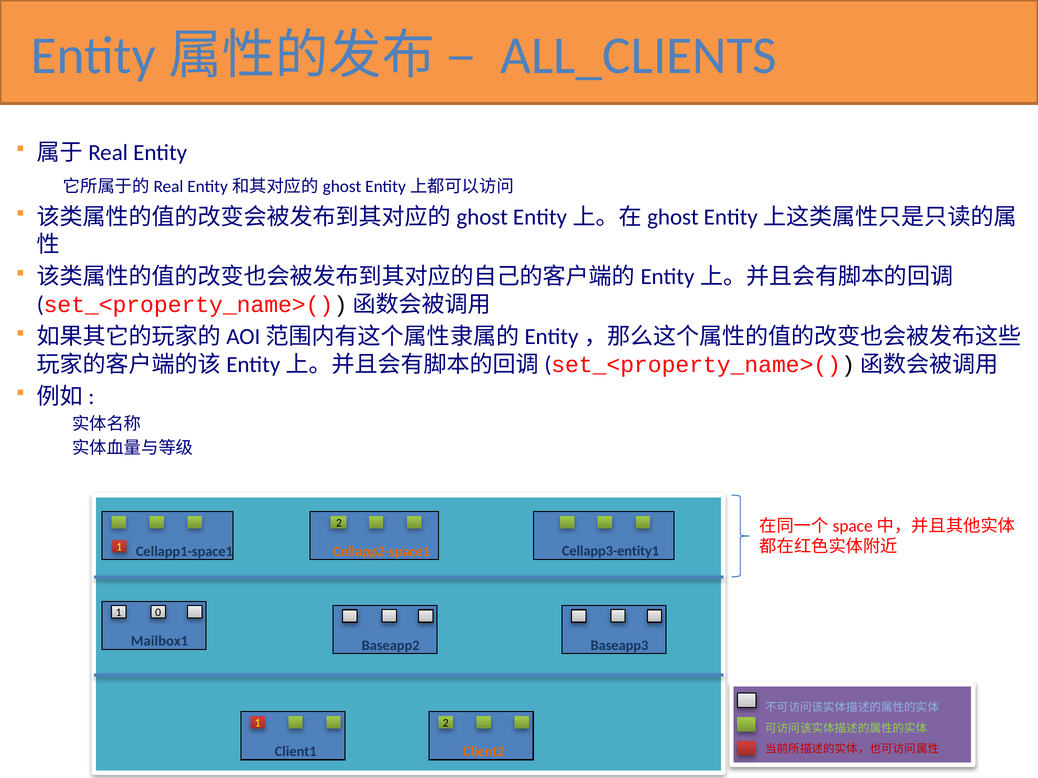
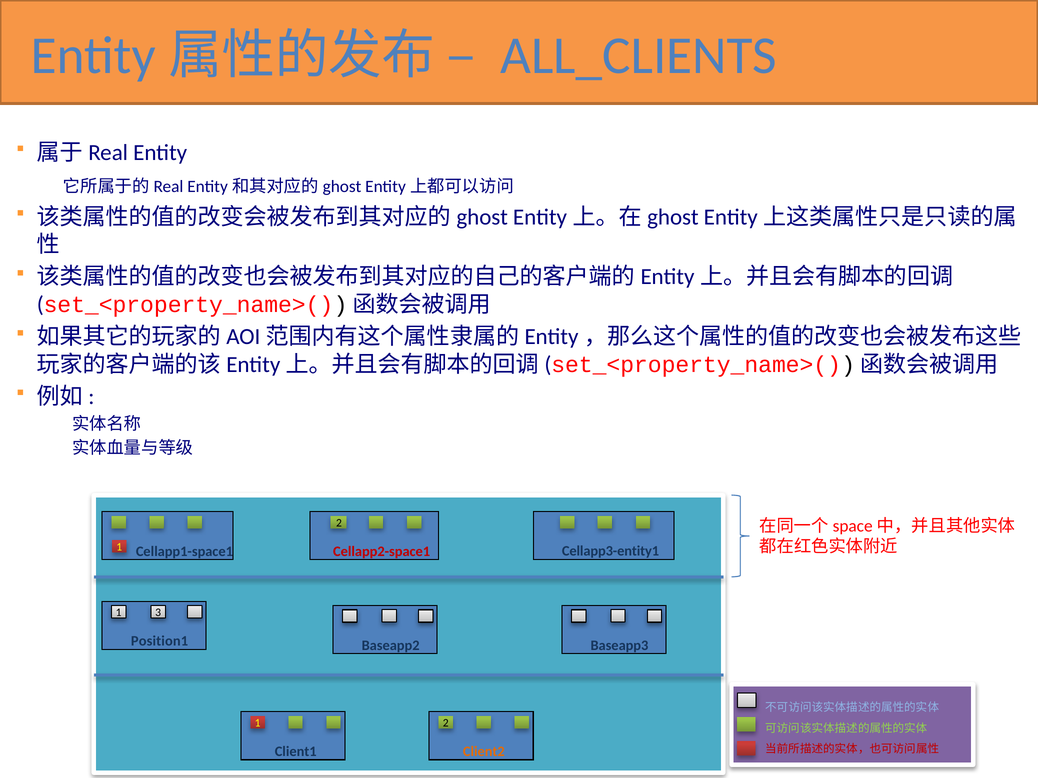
Cellapp2-space1 colour: orange -> red
0: 0 -> 3
Mailbox1: Mailbox1 -> Position1
